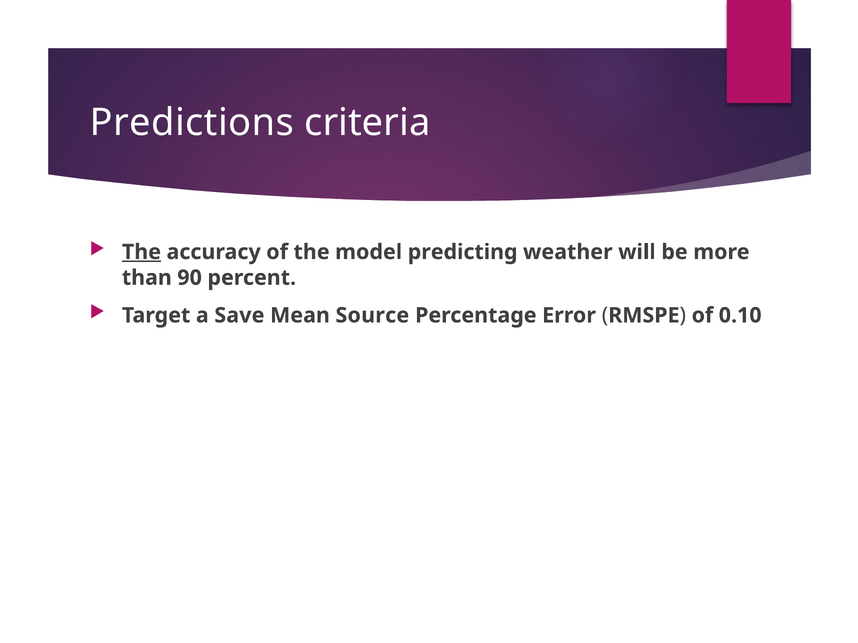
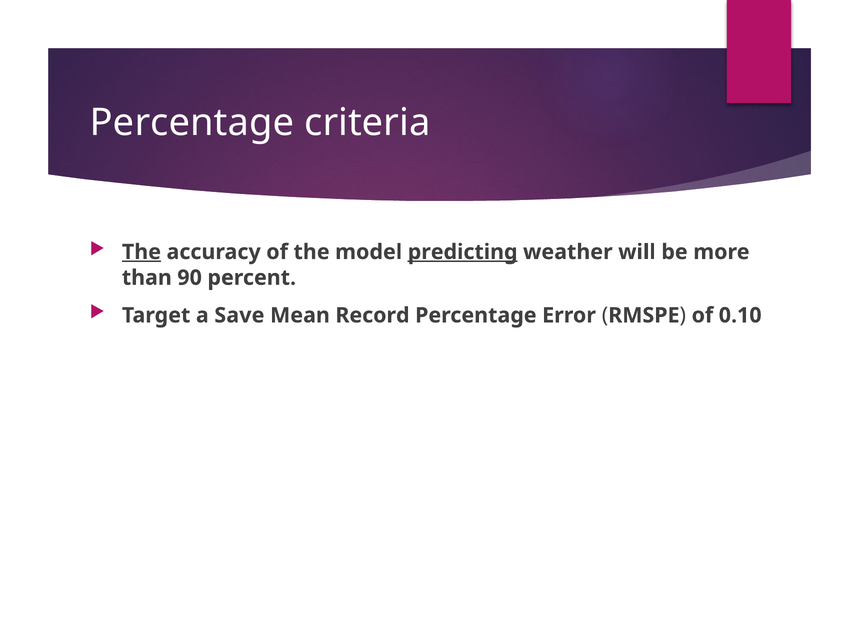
Predictions at (192, 123): Predictions -> Percentage
predicting underline: none -> present
Source: Source -> Record
